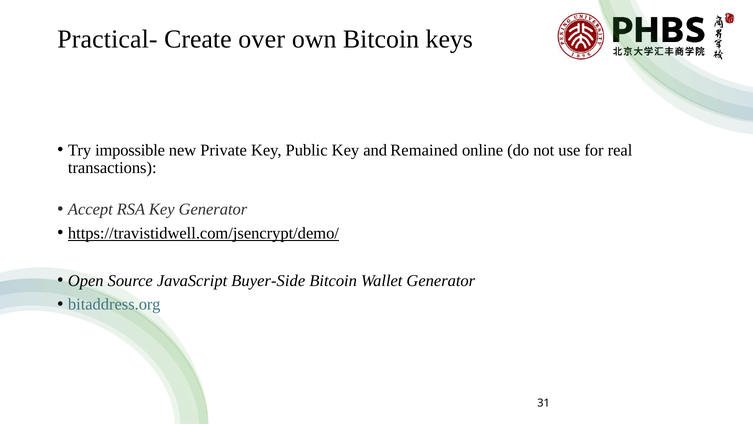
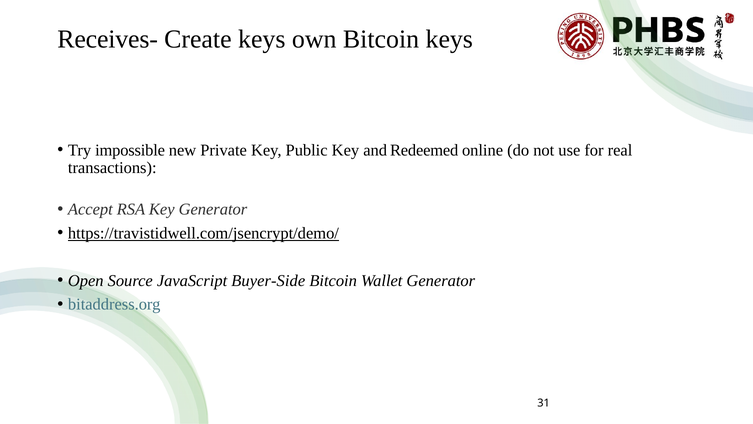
Practical-: Practical- -> Receives-
Create over: over -> keys
Remained: Remained -> Redeemed
